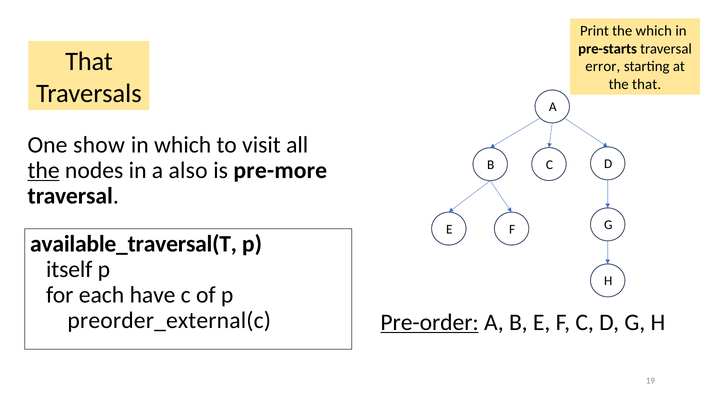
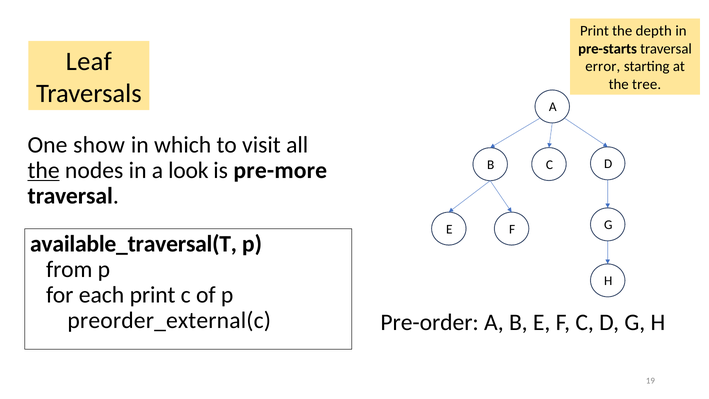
the which: which -> depth
That at (89, 61): That -> Leaf
the that: that -> tree
also: also -> look
itself: itself -> from
each have: have -> print
Pre-order underline: present -> none
